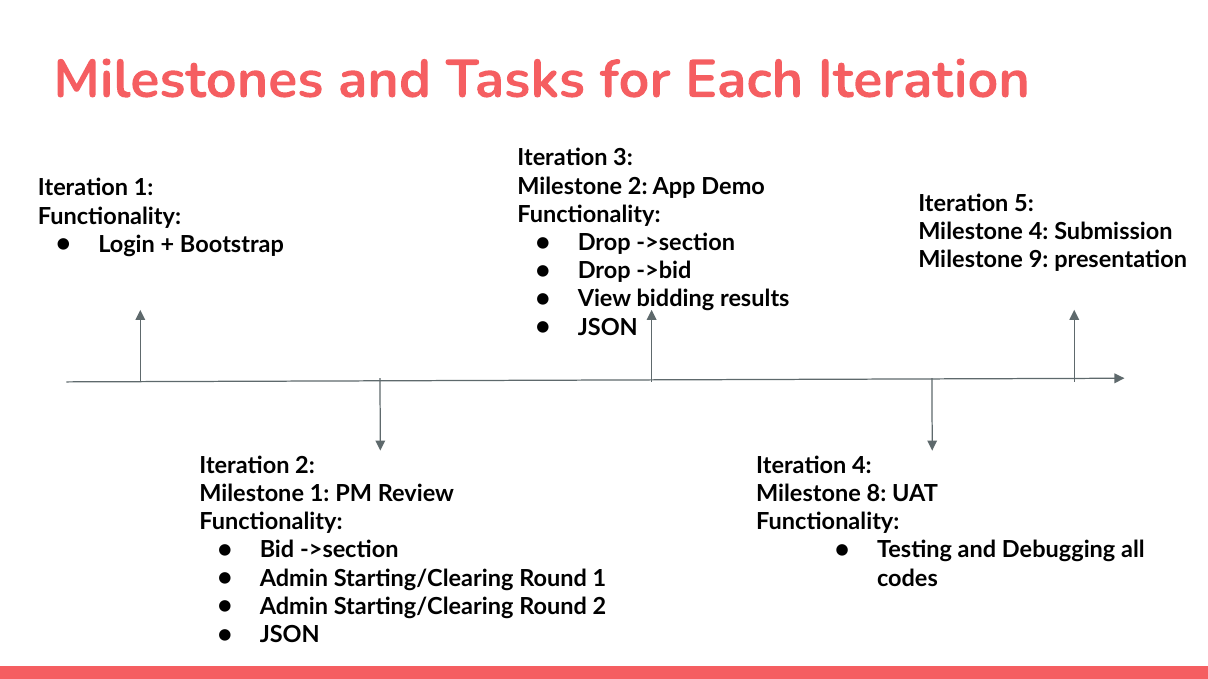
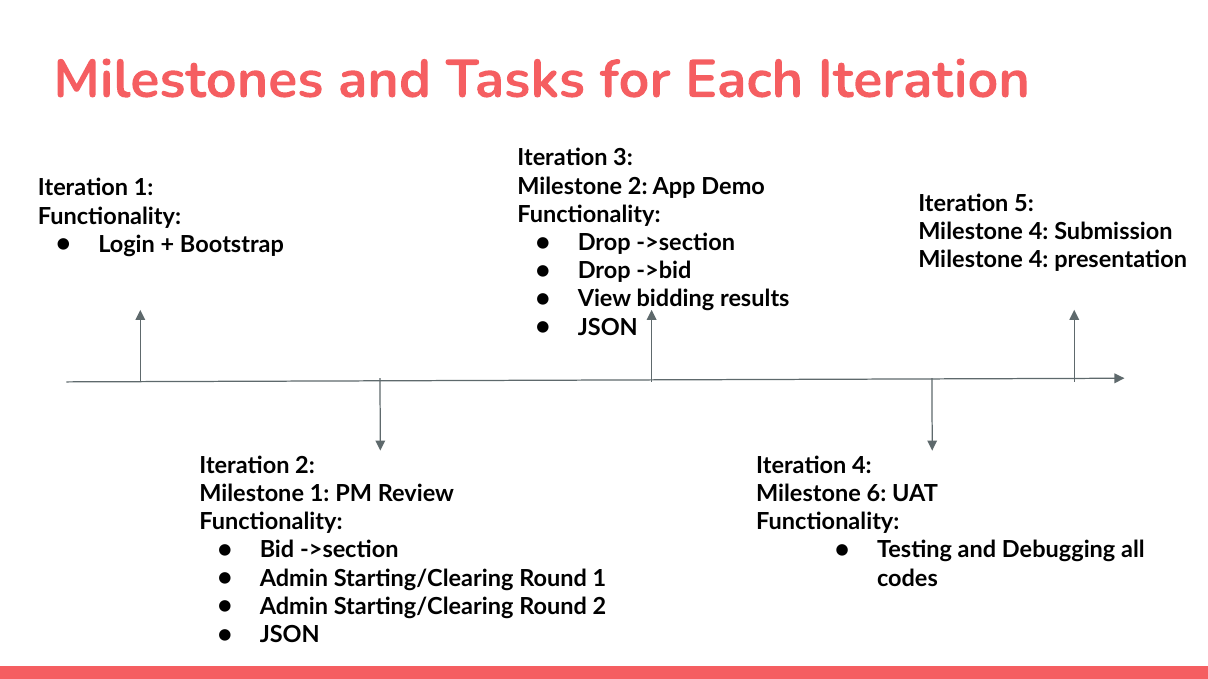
9 at (1039, 260): 9 -> 4
8: 8 -> 6
